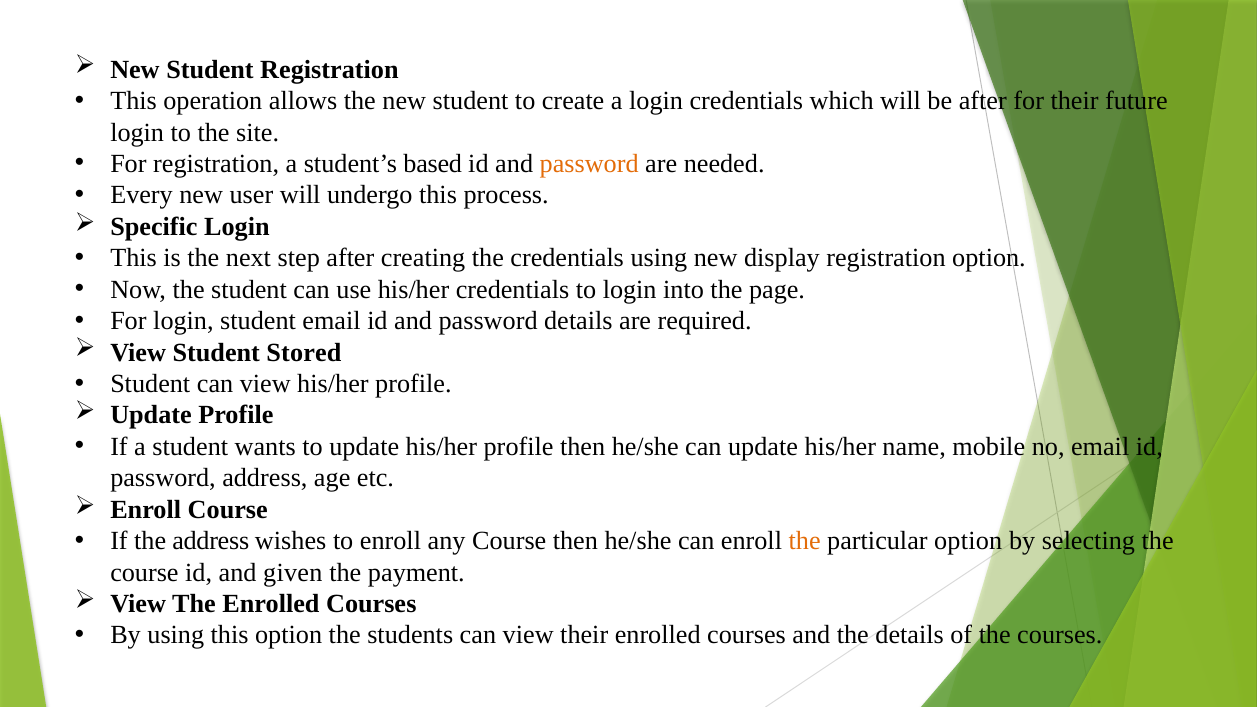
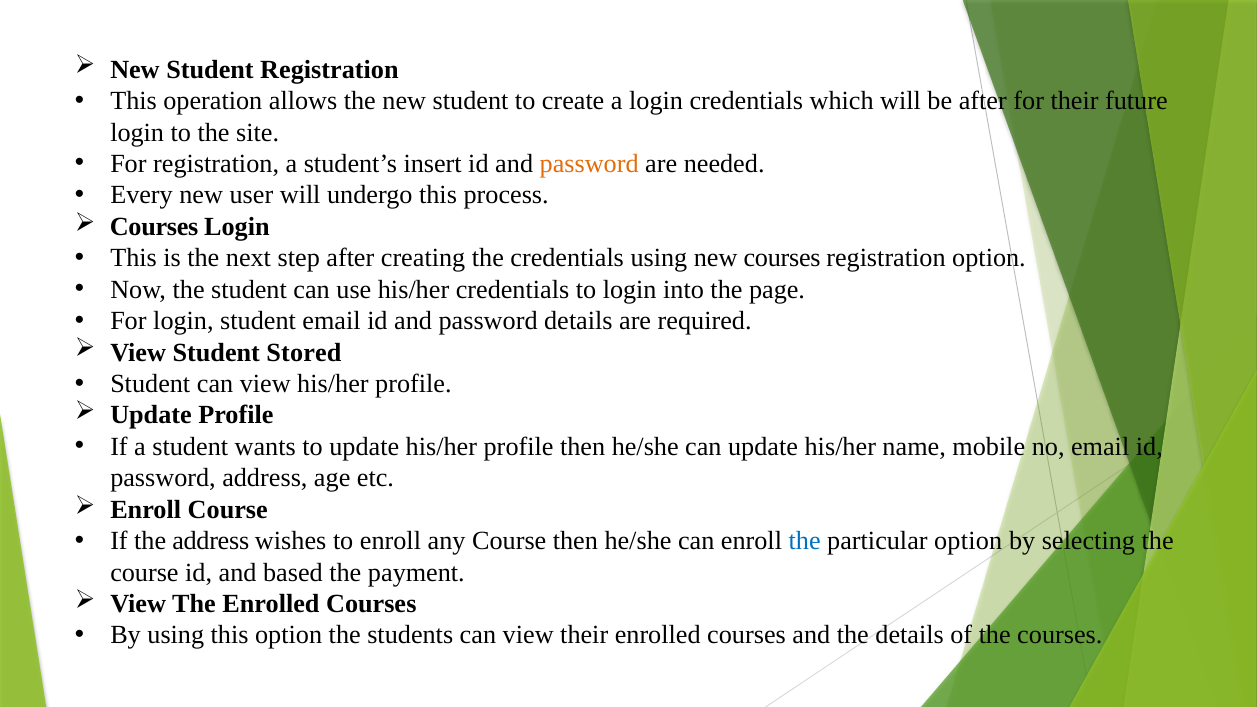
based: based -> insert
Specific at (154, 227): Specific -> Courses
new display: display -> courses
the at (805, 541) colour: orange -> blue
given: given -> based
